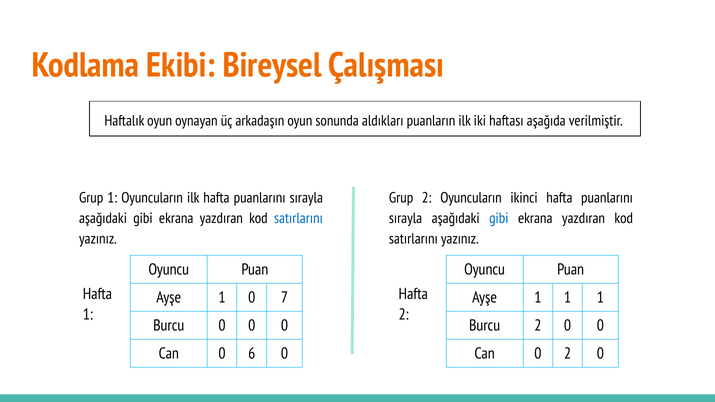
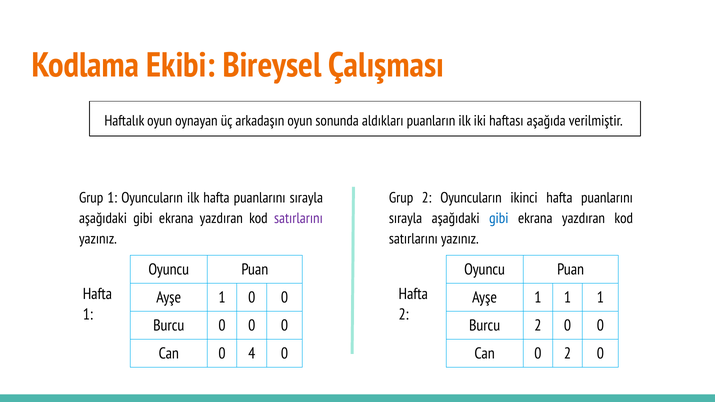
satırlarını at (298, 218) colour: blue -> purple
1 0 7: 7 -> 0
6: 6 -> 4
